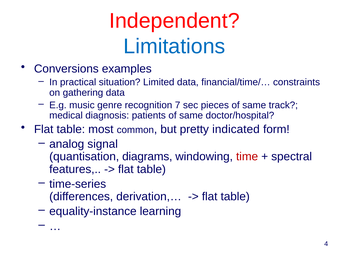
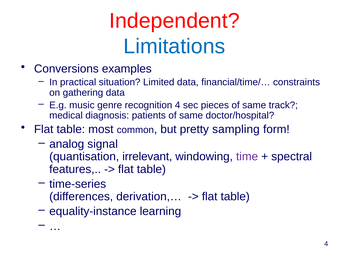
recognition 7: 7 -> 4
indicated: indicated -> sampling
diagrams: diagrams -> irrelevant
time colour: red -> purple
